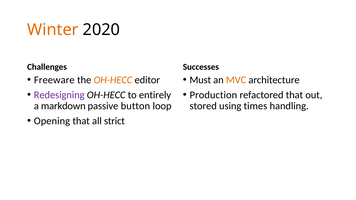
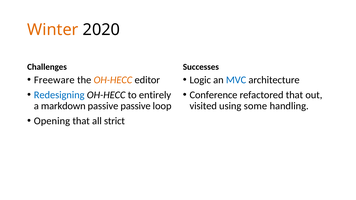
Must: Must -> Logic
MVC colour: orange -> blue
Redesigning colour: purple -> blue
Production: Production -> Conference
passive button: button -> passive
stored: stored -> visited
times: times -> some
